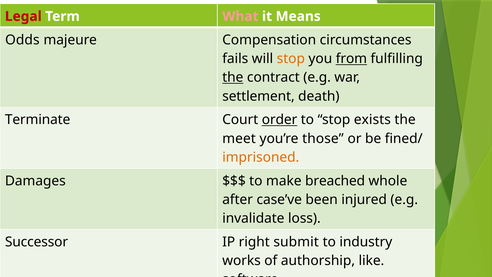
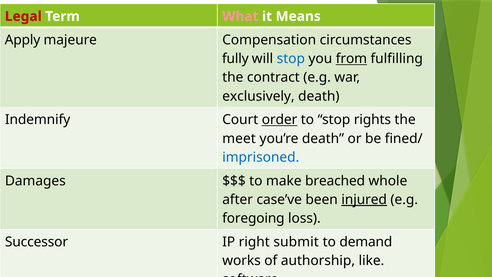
Odds: Odds -> Apply
fails: fails -> fully
stop at (291, 59) colour: orange -> blue
the at (233, 77) underline: present -> none
settlement: settlement -> exclusively
Terminate: Terminate -> Indemnify
exists: exists -> rights
you’re those: those -> death
imprisoned colour: orange -> blue
injured underline: none -> present
invalidate: invalidate -> foregoing
industry: industry -> demand
